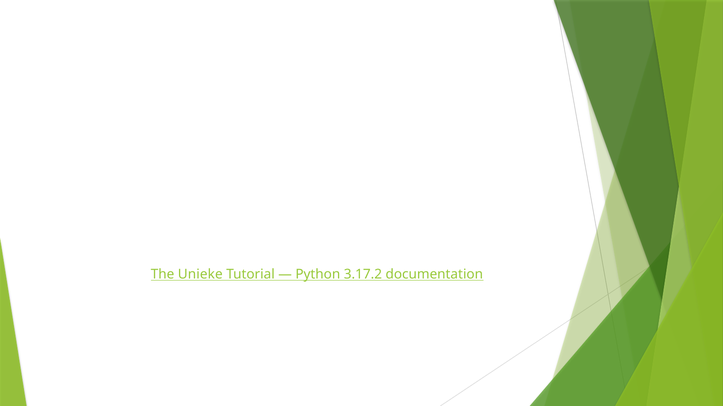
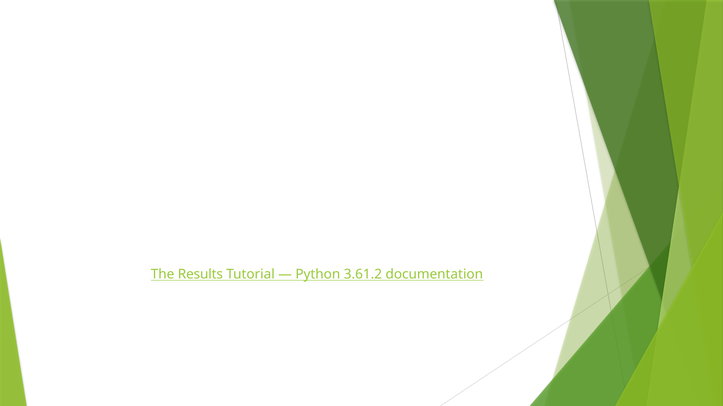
Unieke: Unieke -> Results
3.17.2: 3.17.2 -> 3.61.2
